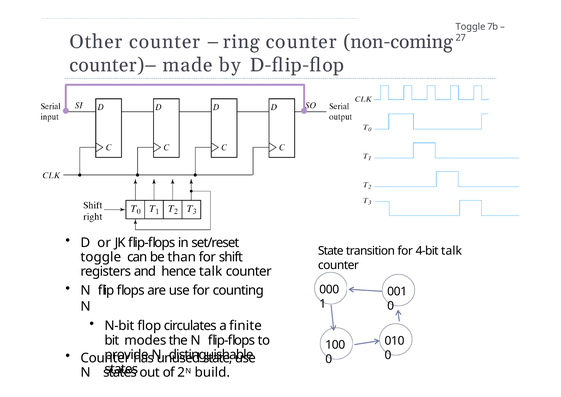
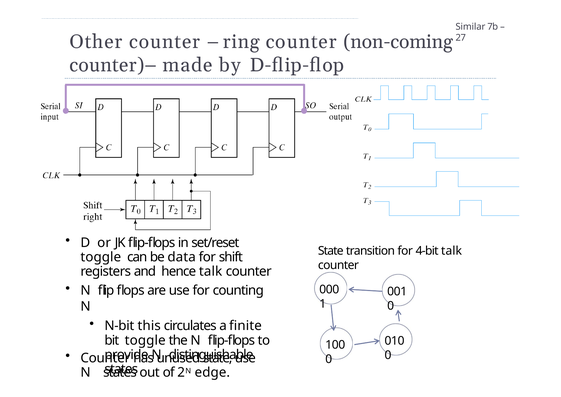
Toggle at (470, 27): Toggle -> Similar
than: than -> data
flop: flop -> this
bit modes: modes -> toggle
build: build -> edge
